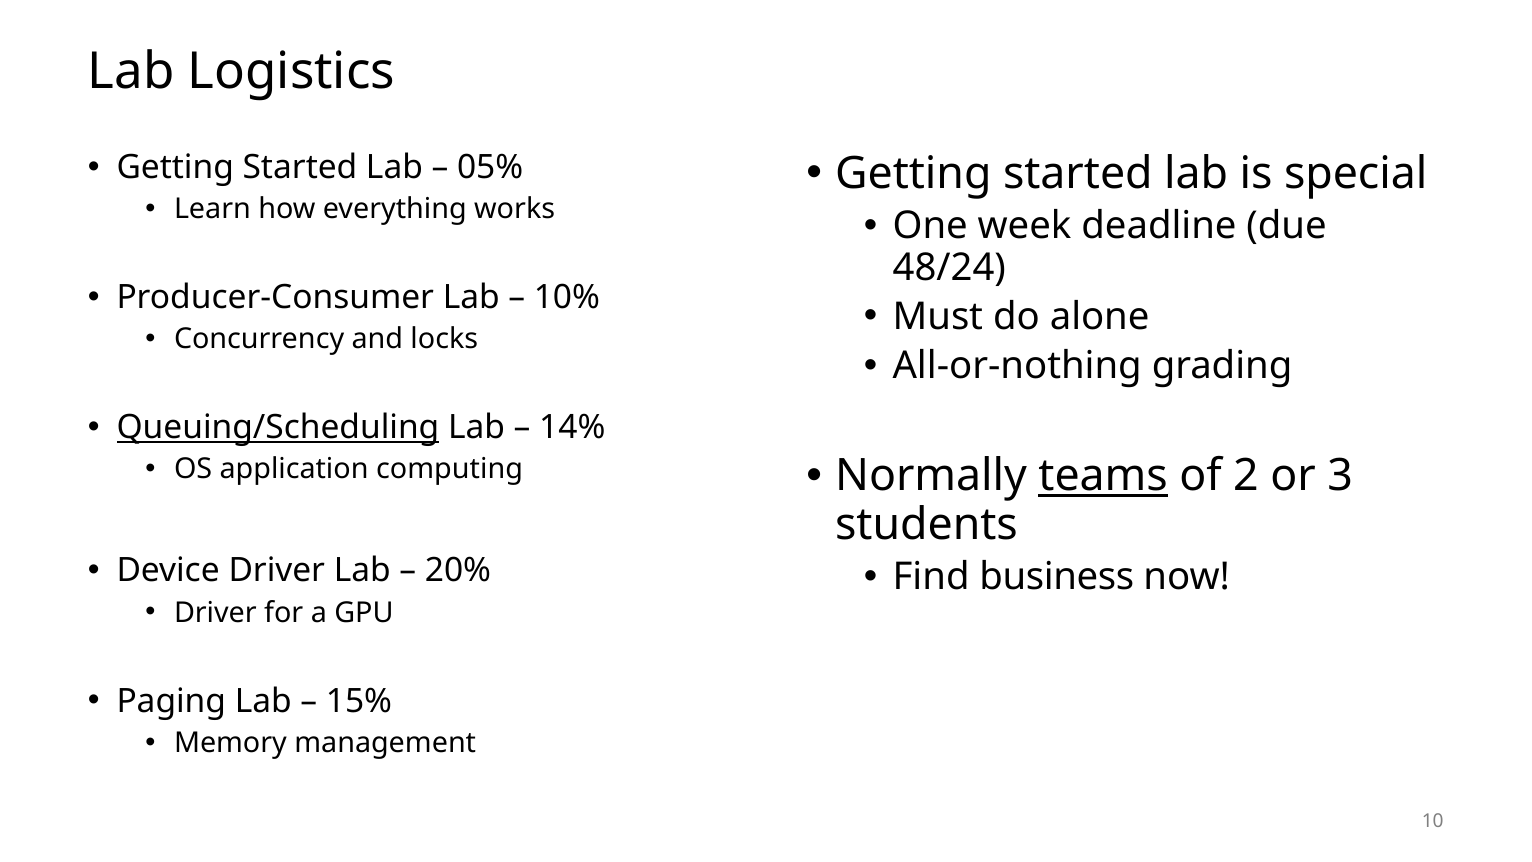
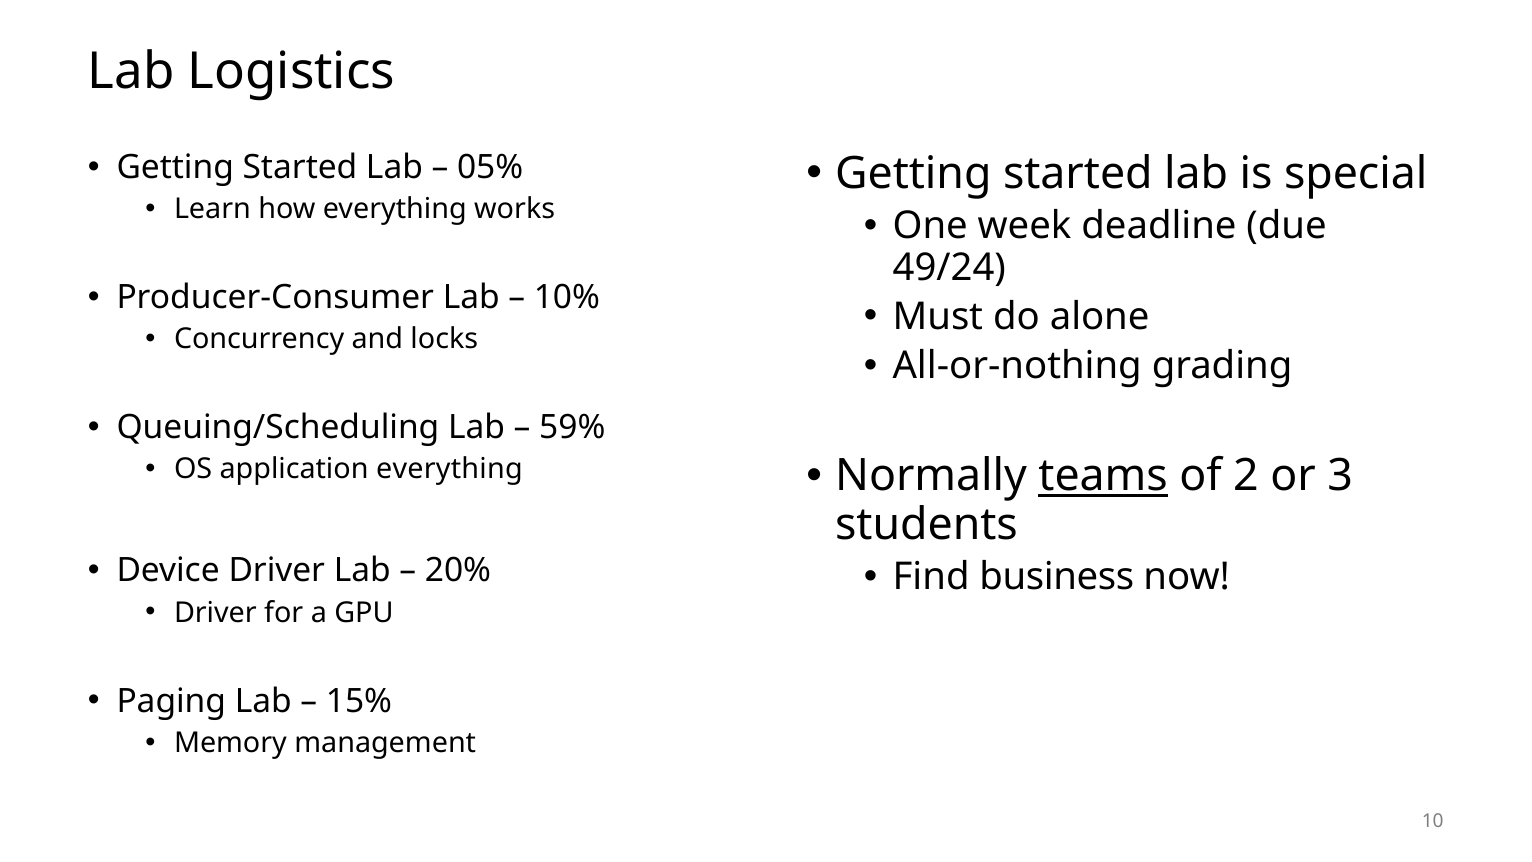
48/24: 48/24 -> 49/24
Queuing/Scheduling underline: present -> none
14%: 14% -> 59%
application computing: computing -> everything
